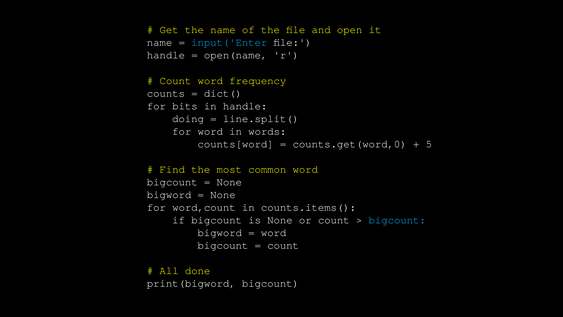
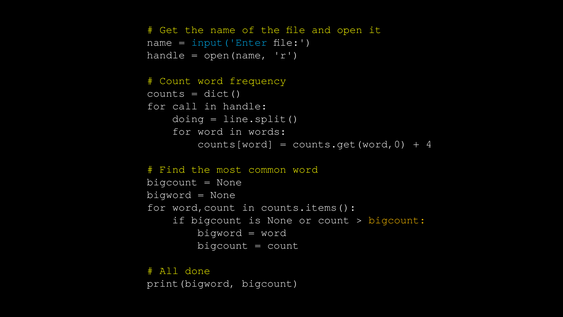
bits: bits -> call
5: 5 -> 4
bigcount at (397, 220) colour: light blue -> yellow
